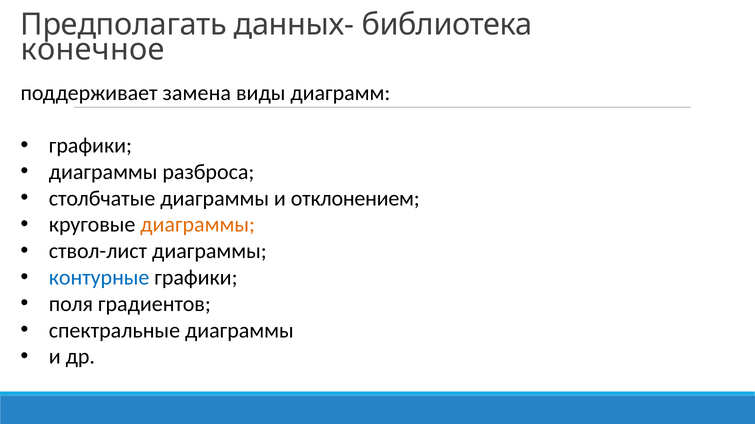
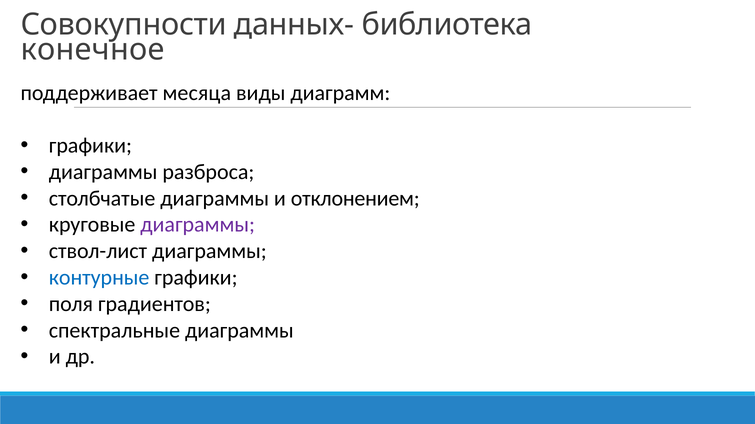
Предполагать: Предполагать -> Совокупности
замена: замена -> месяца
диаграммы at (198, 225) colour: orange -> purple
